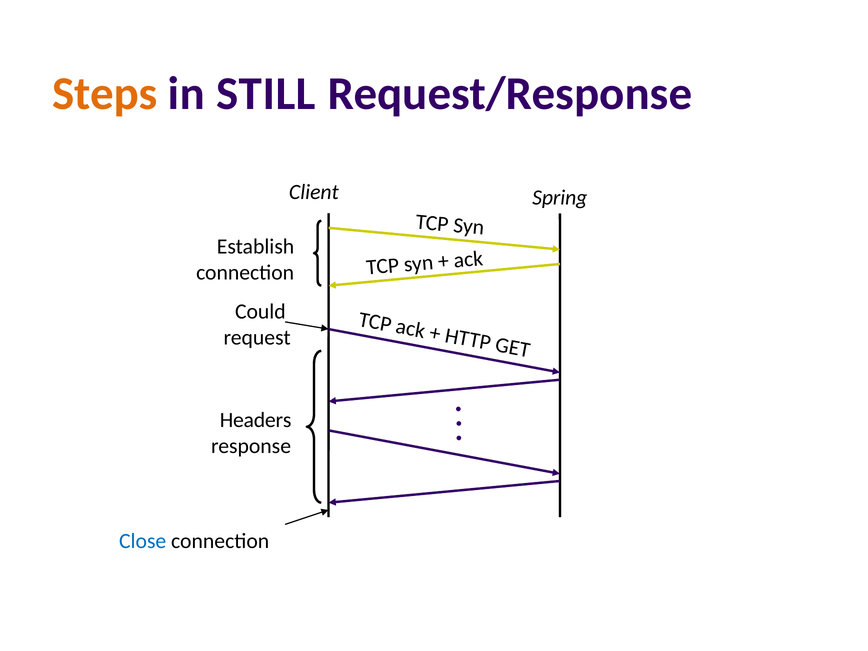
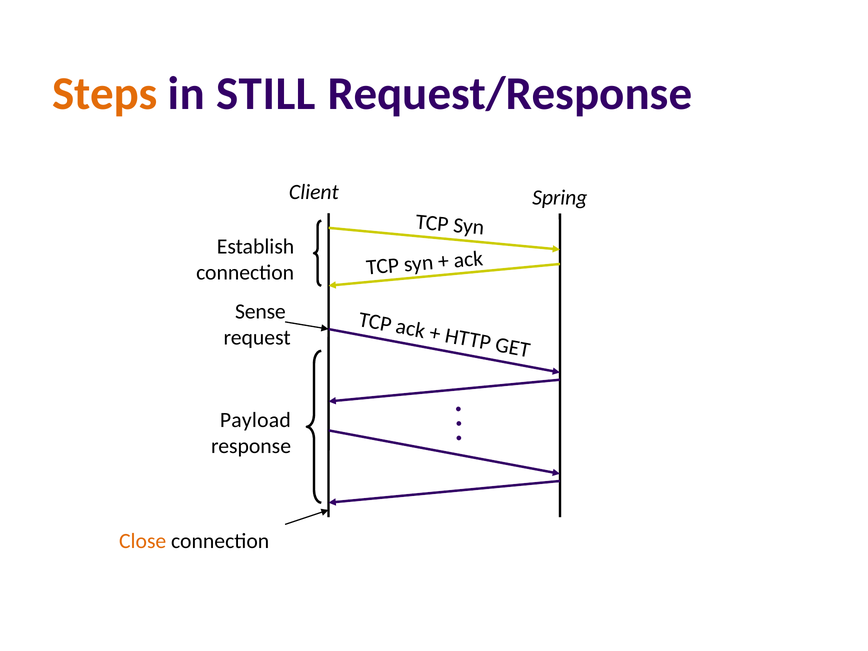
Could: Could -> Sense
Headers: Headers -> Payload
Close colour: blue -> orange
